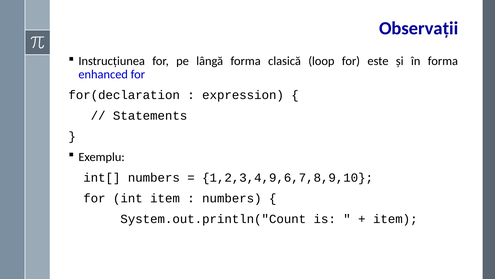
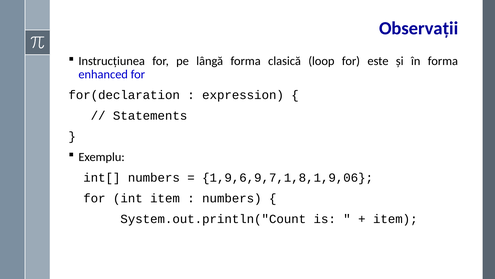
1,2,3,4,9,6,7,8,9,10: 1,2,3,4,9,6,7,8,9,10 -> 1,9,6,9,7,1,8,1,9,06
